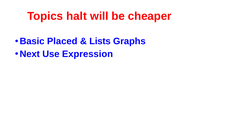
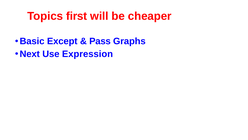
halt: halt -> first
Placed: Placed -> Except
Lists: Lists -> Pass
